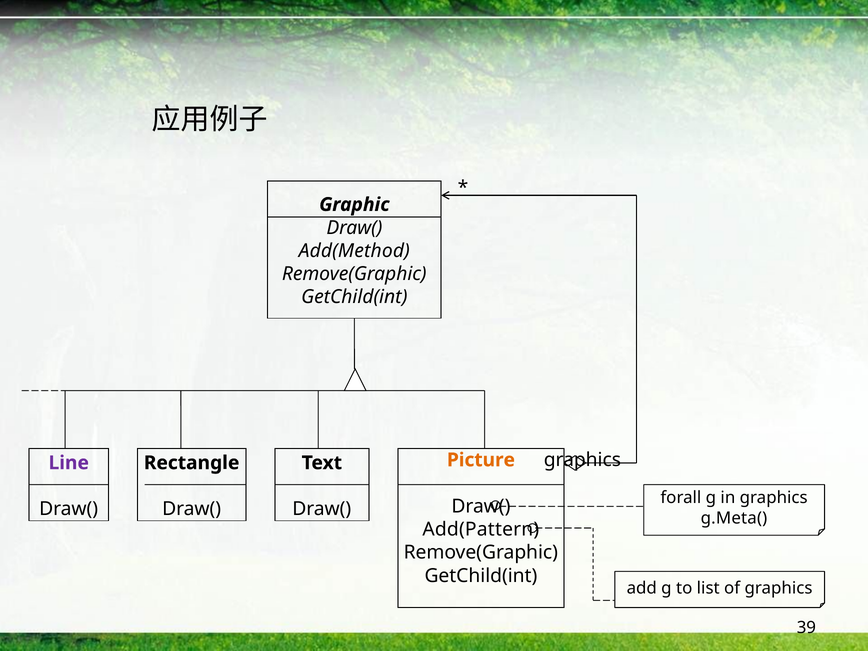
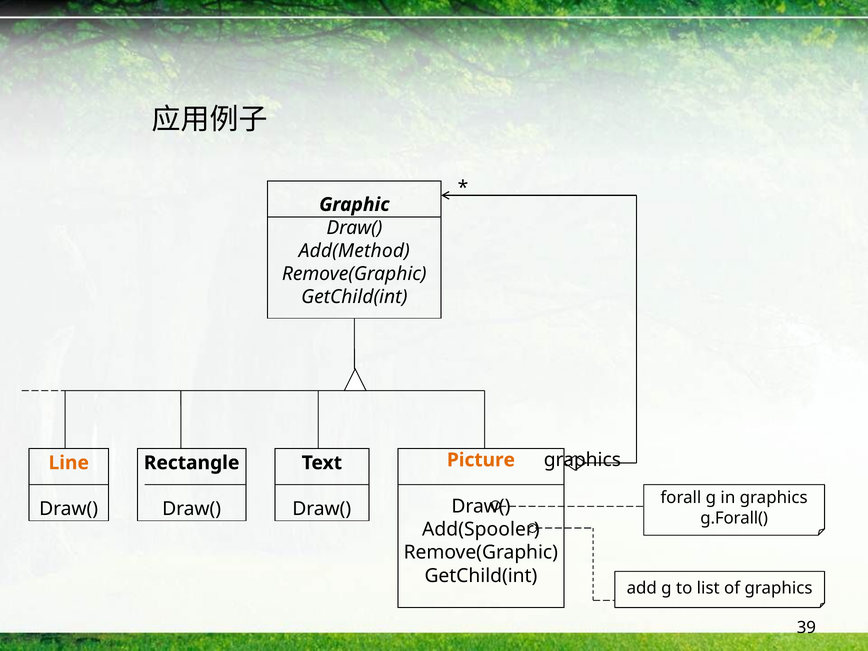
Line colour: purple -> orange
g.Meta(: g.Meta( -> g.Forall(
Add(Pattern: Add(Pattern -> Add(Spooler
